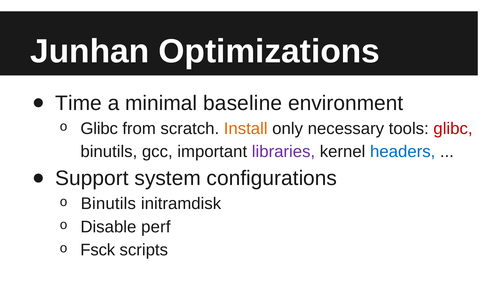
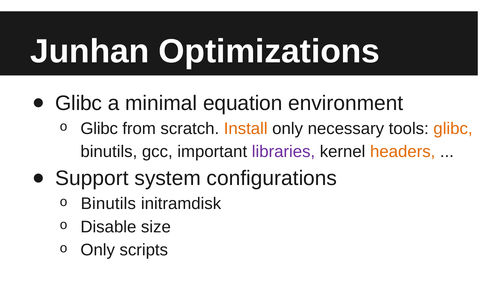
Time at (79, 103): Time -> Glibc
baseline: baseline -> equation
glibc at (453, 129) colour: red -> orange
headers colour: blue -> orange
perf: perf -> size
Fsck at (98, 250): Fsck -> Only
